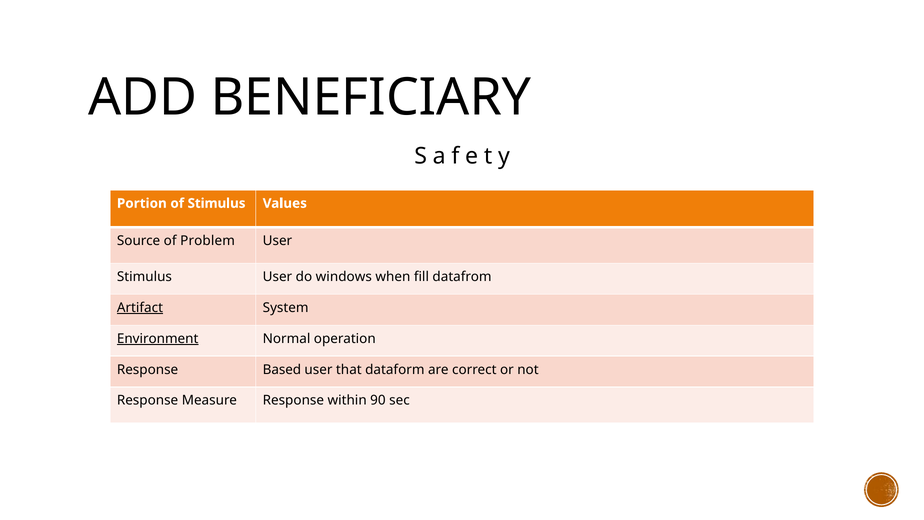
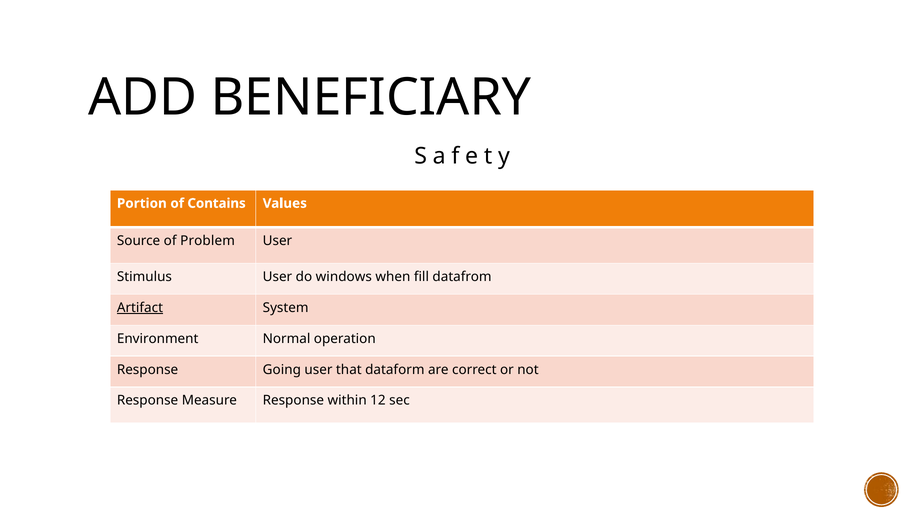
of Stimulus: Stimulus -> Contains
Environment underline: present -> none
Based: Based -> Going
90: 90 -> 12
